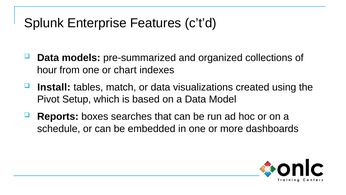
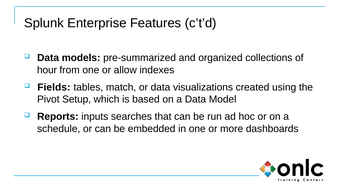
chart: chart -> allow
Install: Install -> Fields
boxes: boxes -> inputs
